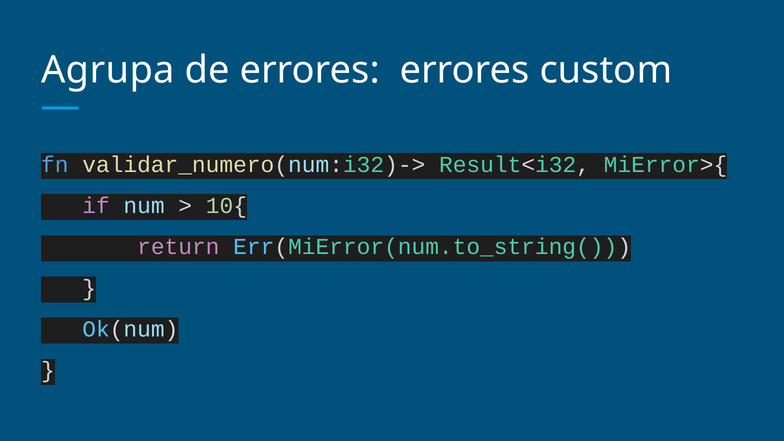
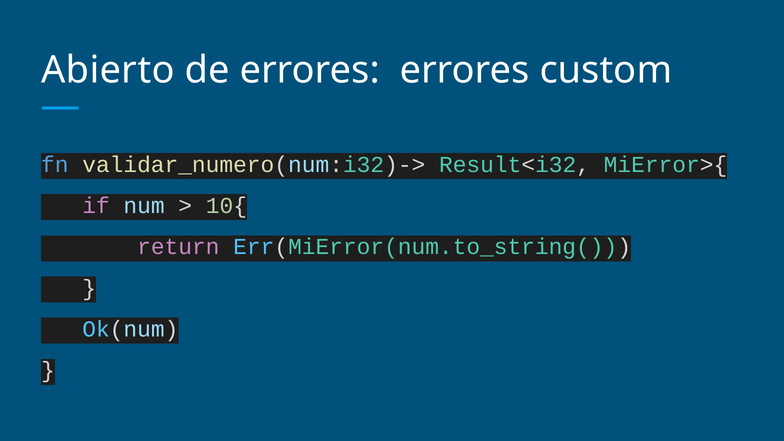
Agrupa: Agrupa -> Abierto
